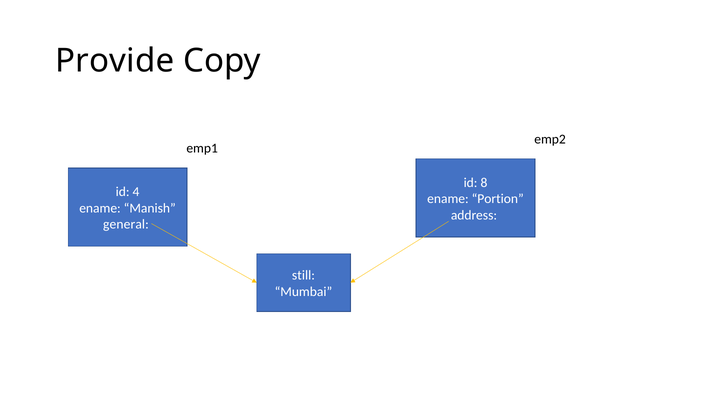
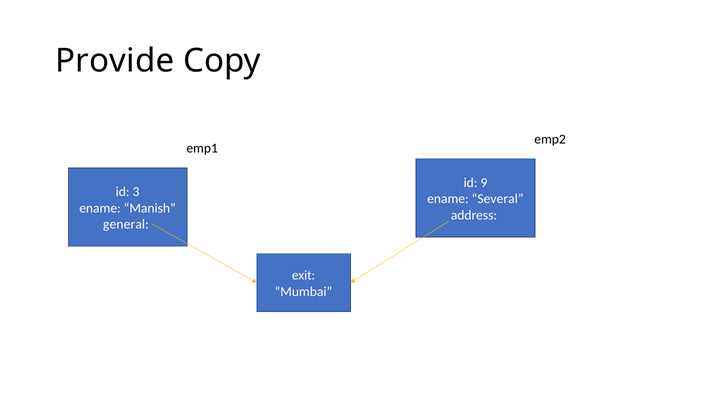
8: 8 -> 9
4: 4 -> 3
Portion: Portion -> Several
still: still -> exit
